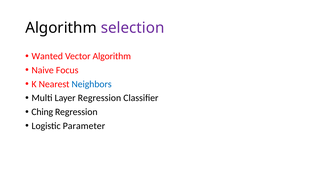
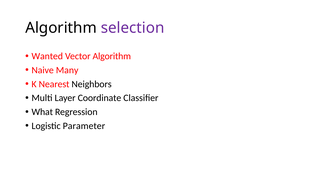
Focus: Focus -> Many
Neighbors colour: blue -> black
Layer Regression: Regression -> Coordinate
Ching: Ching -> What
